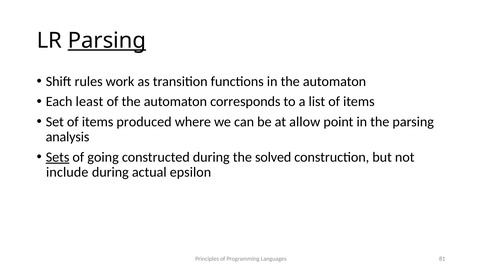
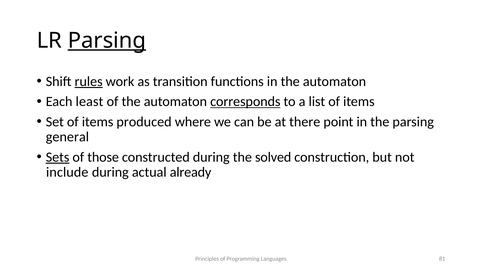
rules underline: none -> present
corresponds underline: none -> present
allow: allow -> there
analysis: analysis -> general
going: going -> those
epsilon: epsilon -> already
